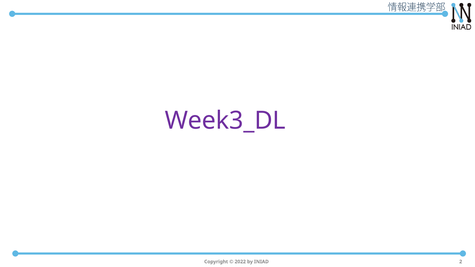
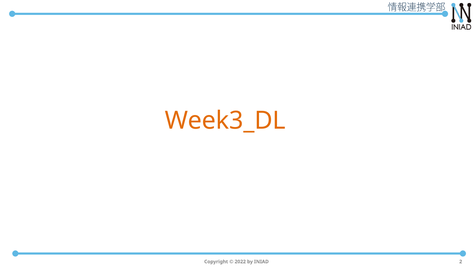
Week3_DL colour: purple -> orange
